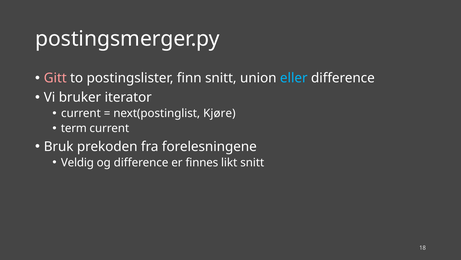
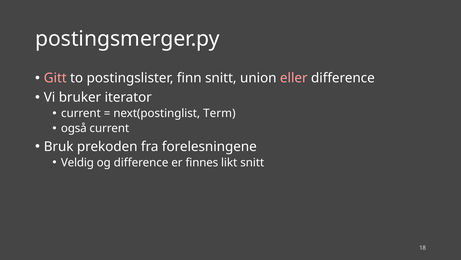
eller colour: light blue -> pink
Kjøre: Kjøre -> Term
term: term -> også
